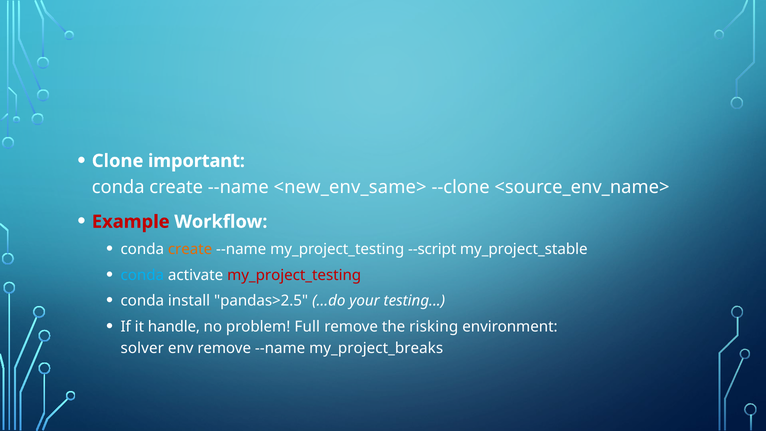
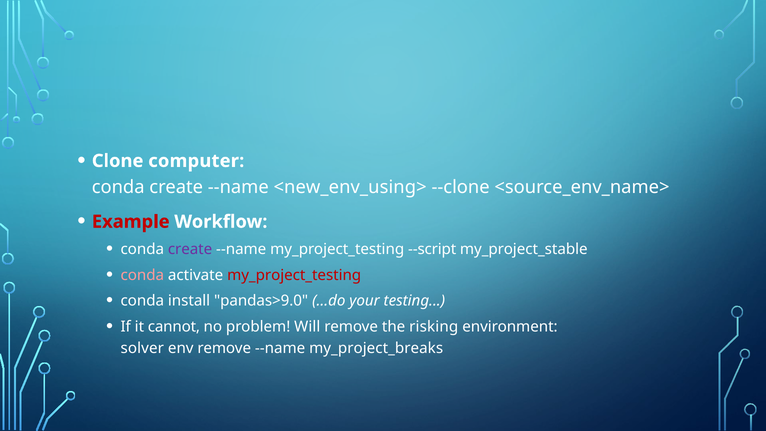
important: important -> computer
<new_env_same>: <new_env_same> -> <new_env_using>
create at (190, 249) colour: orange -> purple
conda at (142, 275) colour: light blue -> pink
pandas>2.5: pandas>2.5 -> pandas>9.0
handle: handle -> cannot
Full: Full -> Will
